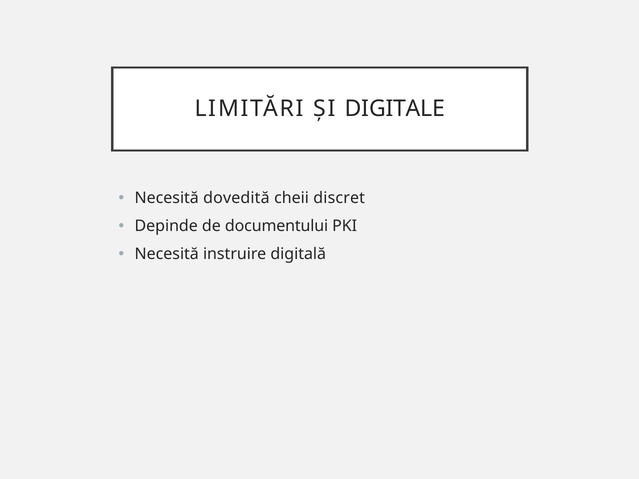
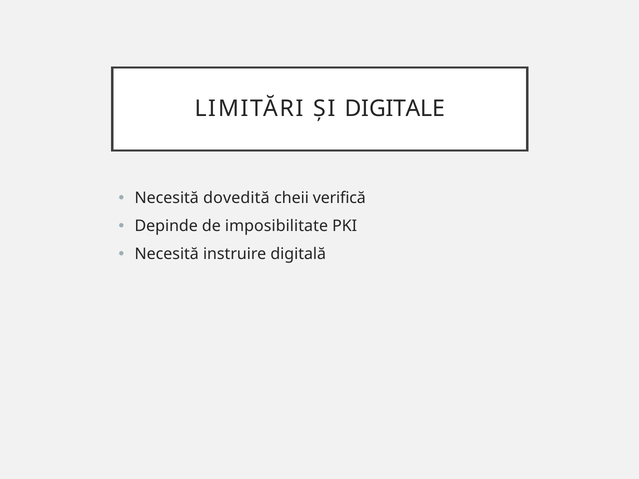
discret: discret -> verifică
documentului: documentului -> imposibilitate
